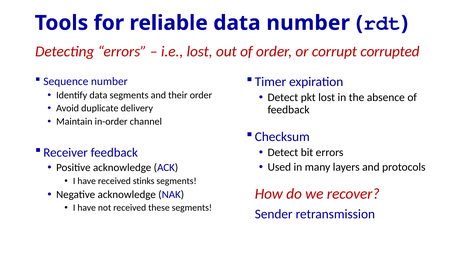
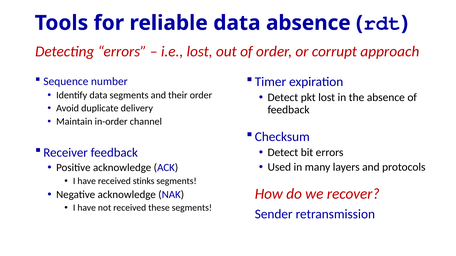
data number: number -> absence
corrupted: corrupted -> approach
